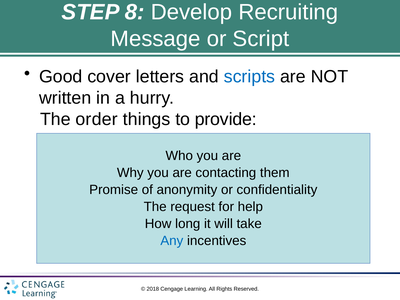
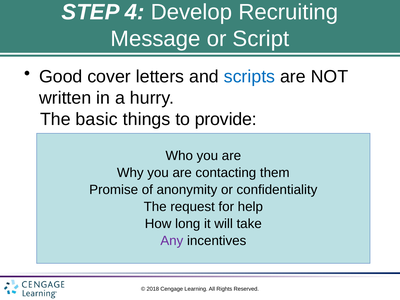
8: 8 -> 4
order: order -> basic
Any colour: blue -> purple
